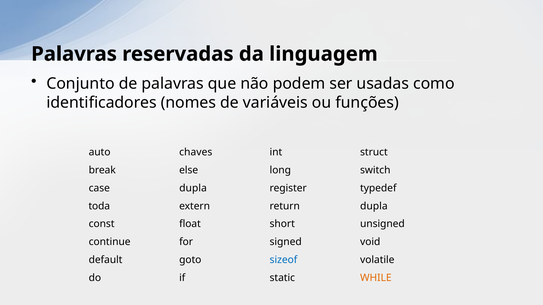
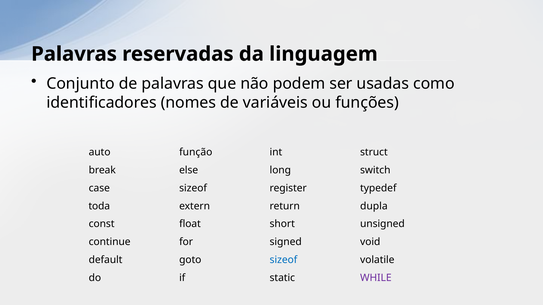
chaves: chaves -> função
case dupla: dupla -> sizeof
WHILE colour: orange -> purple
